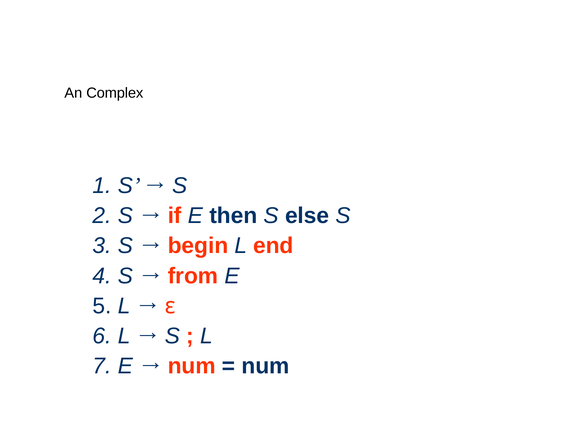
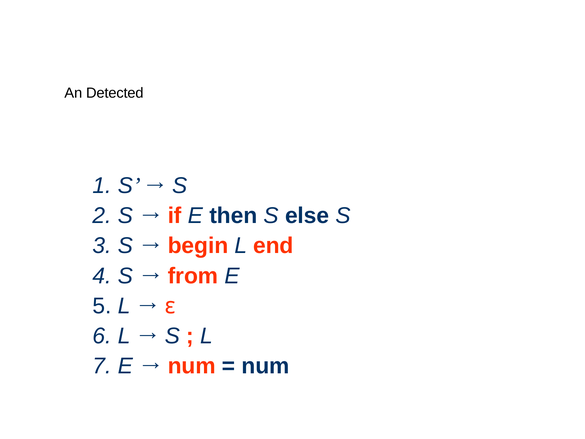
Complex: Complex -> Detected
